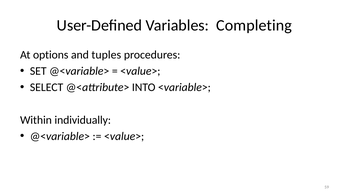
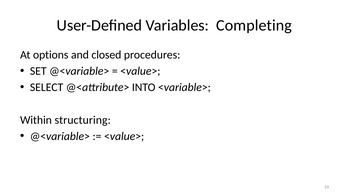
tuples: tuples -> closed
individually: individually -> structuring
